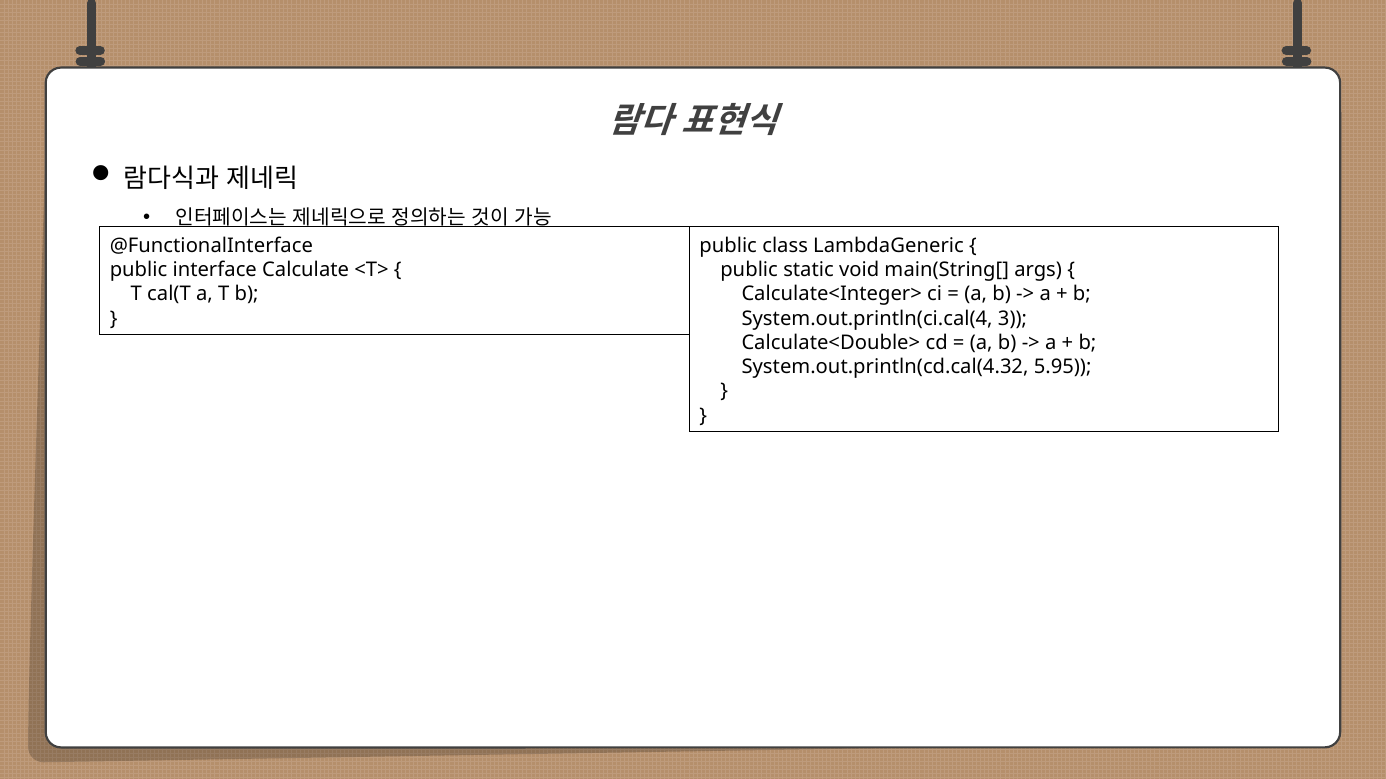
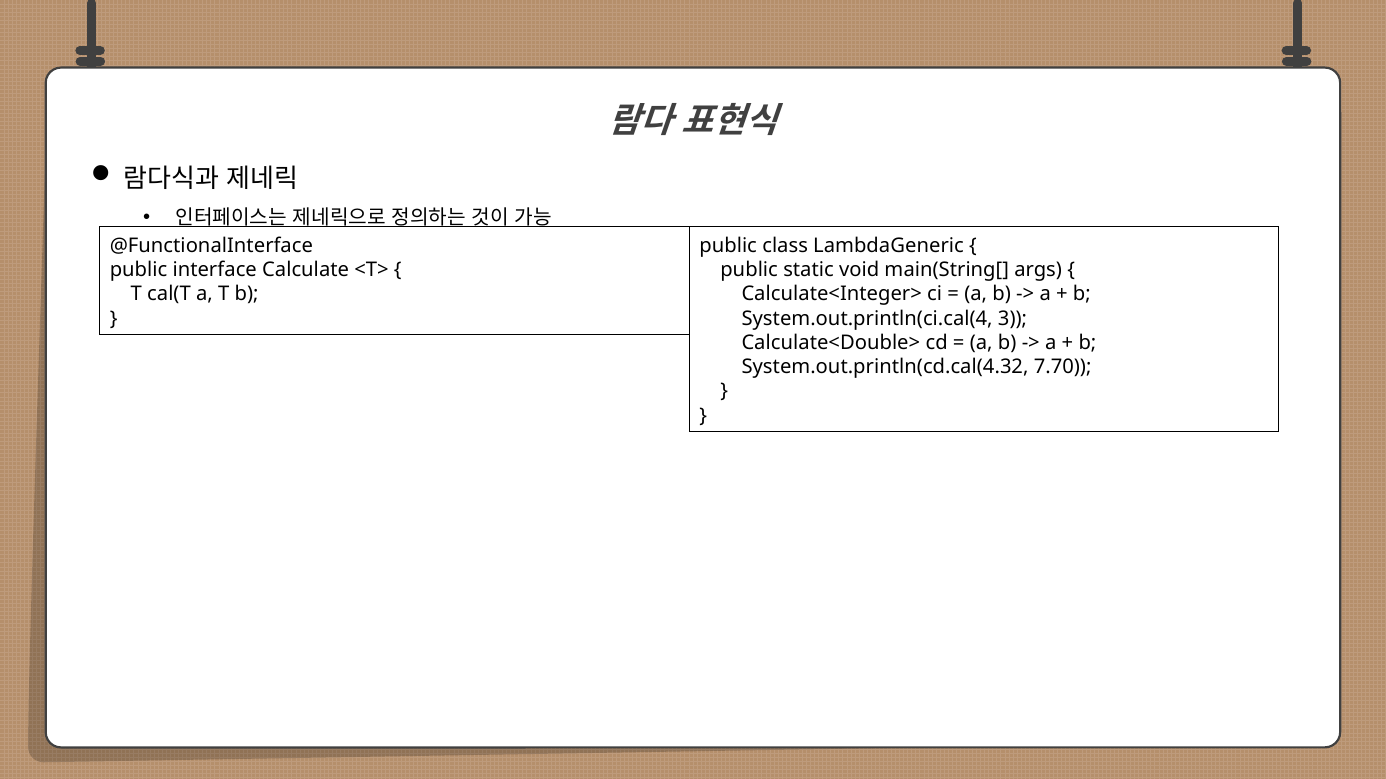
5.95: 5.95 -> 7.70
